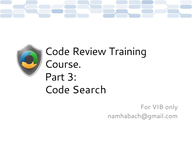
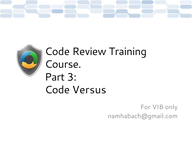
Search: Search -> Versus
